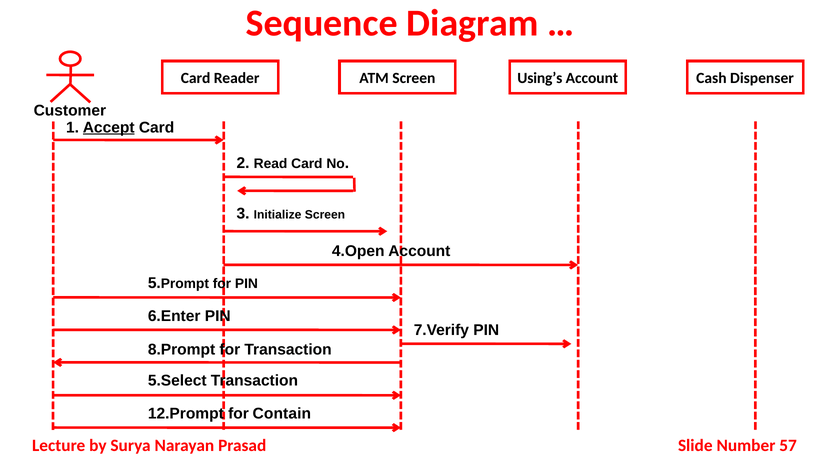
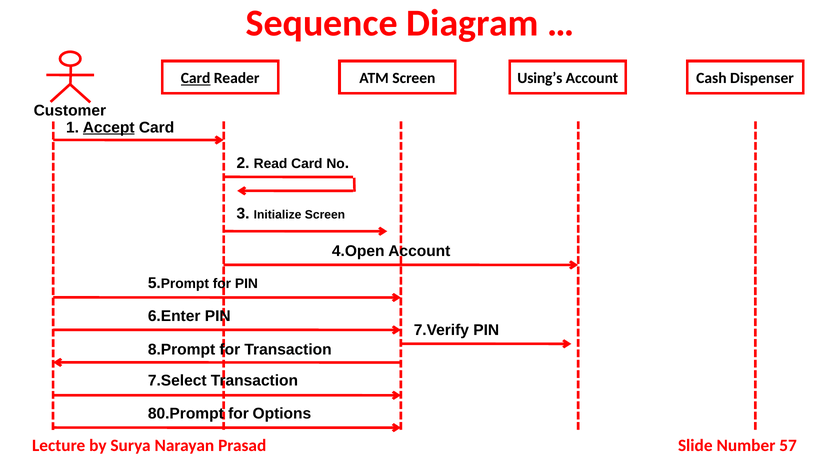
Card at (196, 78) underline: none -> present
5.Select: 5.Select -> 7.Select
12.Prompt: 12.Prompt -> 80.Prompt
Contain: Contain -> Options
